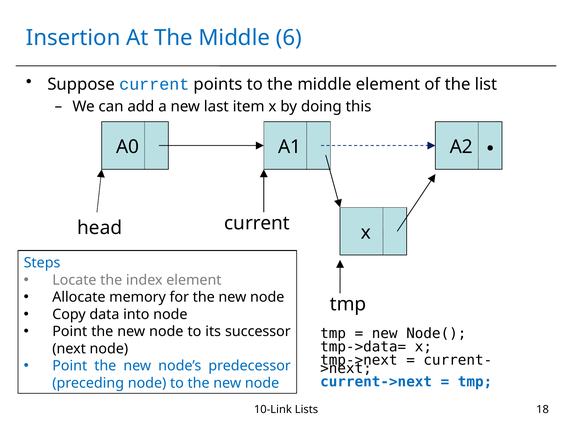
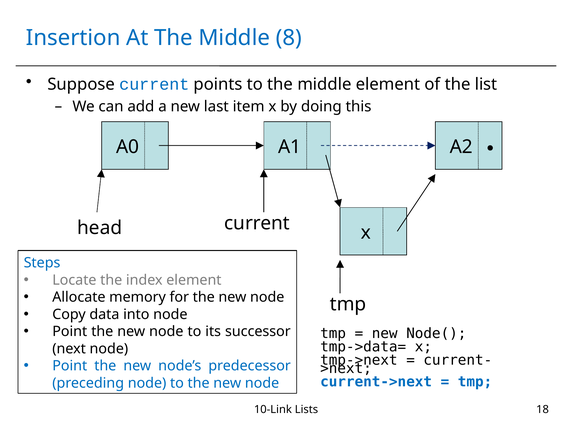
6: 6 -> 8
